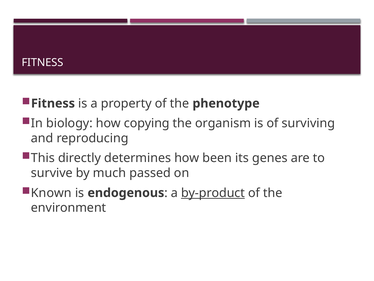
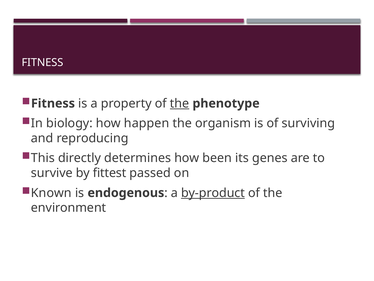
the at (180, 103) underline: none -> present
copying: copying -> happen
much: much -> fittest
